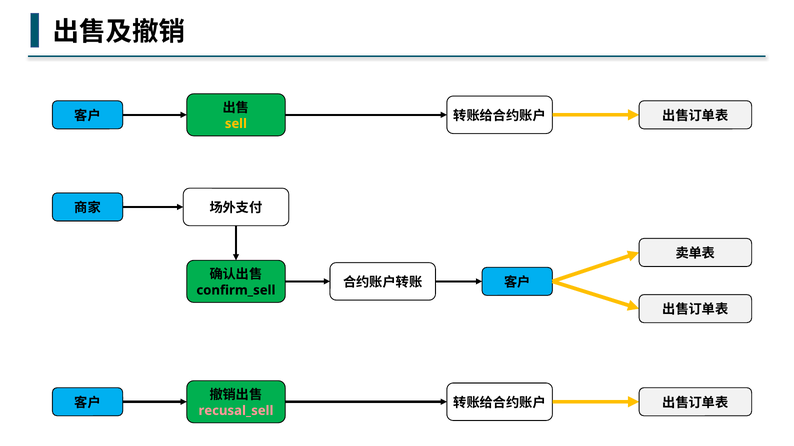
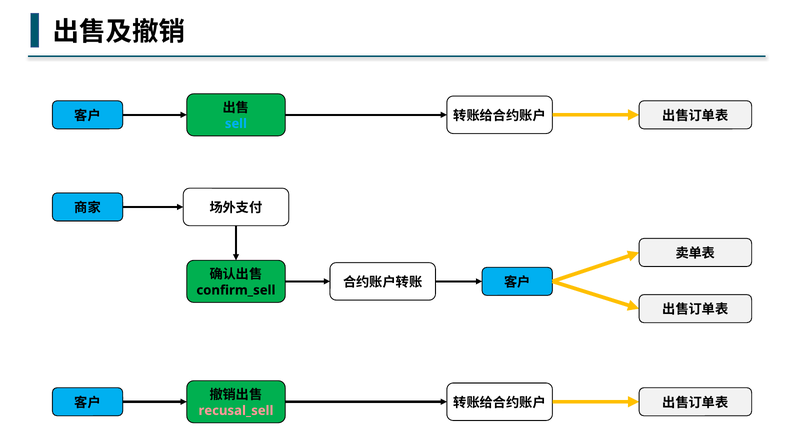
sell colour: yellow -> light blue
